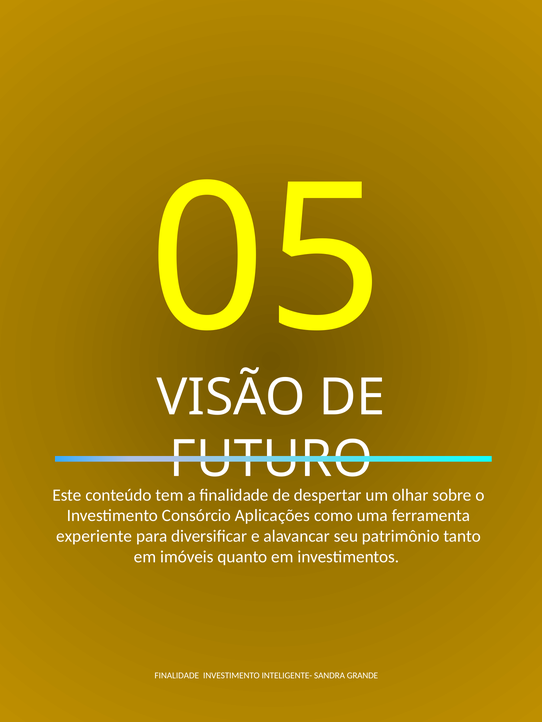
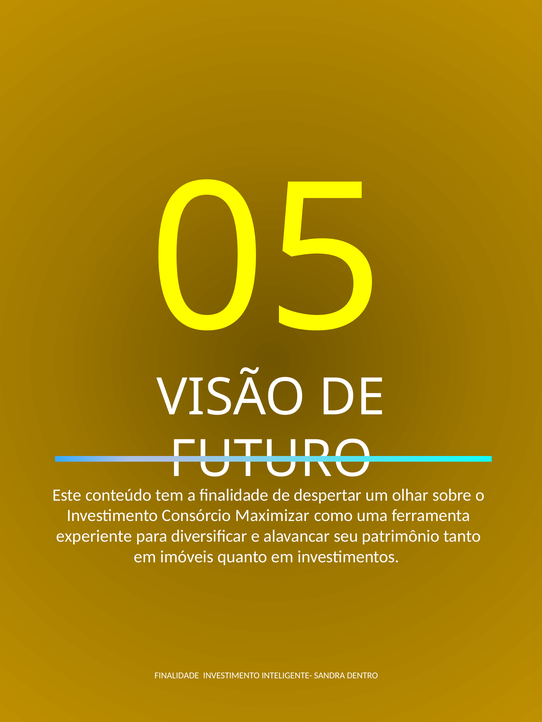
Aplicações: Aplicações -> Maximizar
GRANDE: GRANDE -> DENTRO
